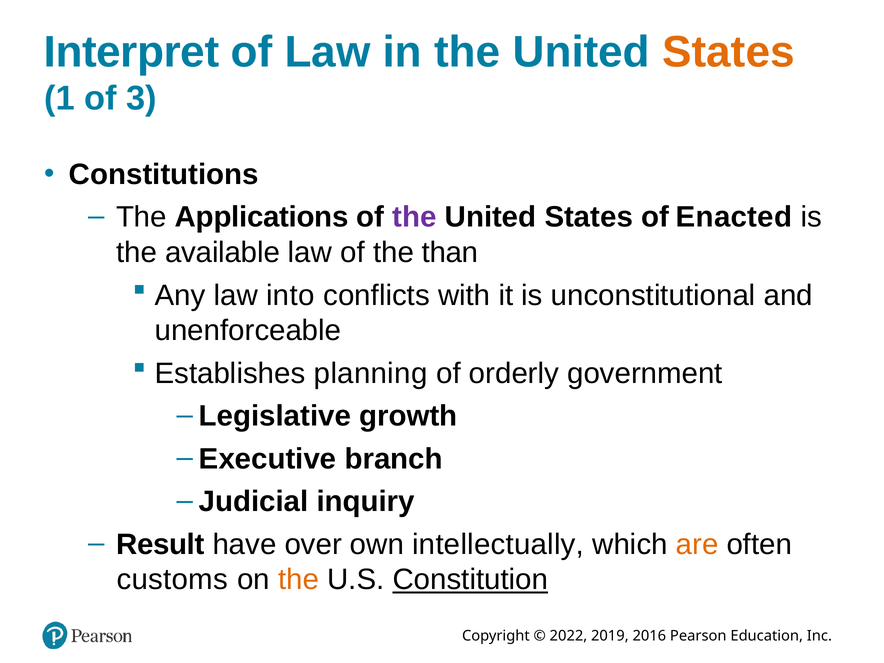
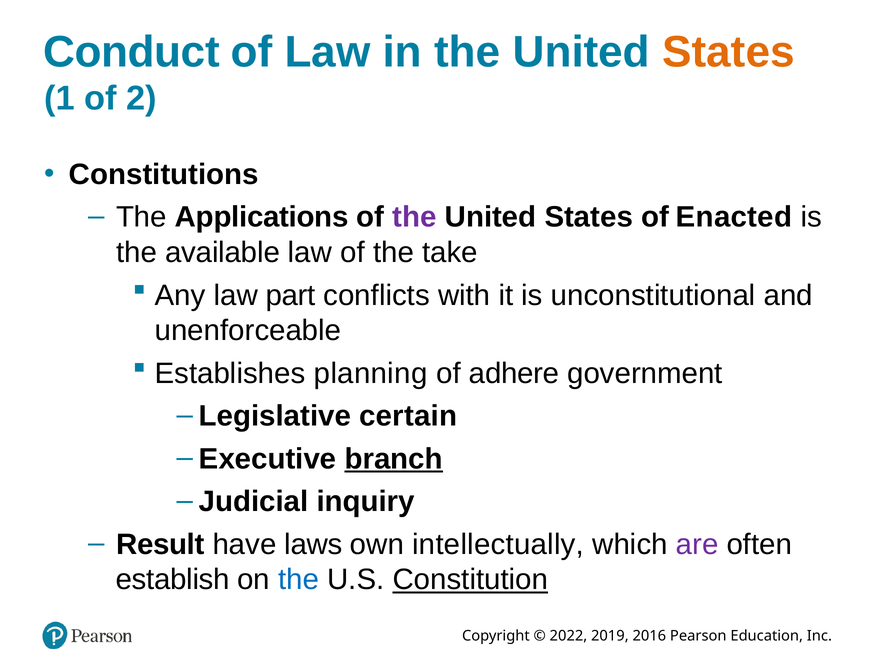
Interpret: Interpret -> Conduct
3: 3 -> 2
than: than -> take
into: into -> part
orderly: orderly -> adhere
growth: growth -> certain
branch underline: none -> present
over: over -> laws
are colour: orange -> purple
customs: customs -> establish
the at (299, 580) colour: orange -> blue
